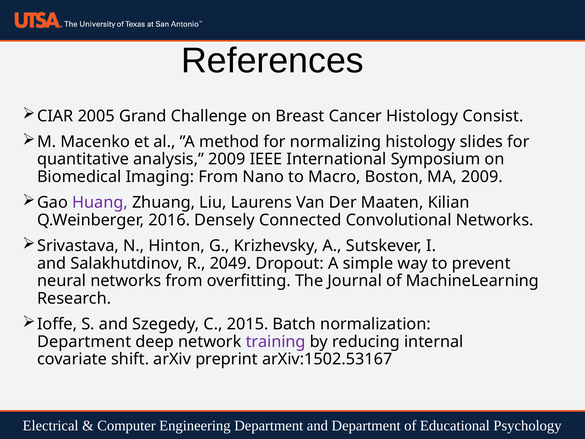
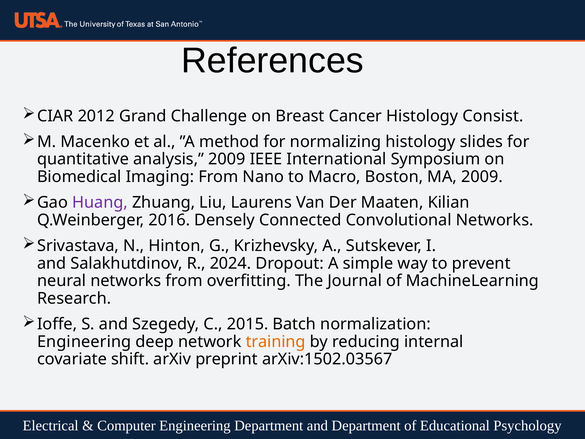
2005: 2005 -> 2012
2049: 2049 -> 2024
Department at (84, 341): Department -> Engineering
training colour: purple -> orange
arXiv:1502.53167: arXiv:1502.53167 -> arXiv:1502.03567
